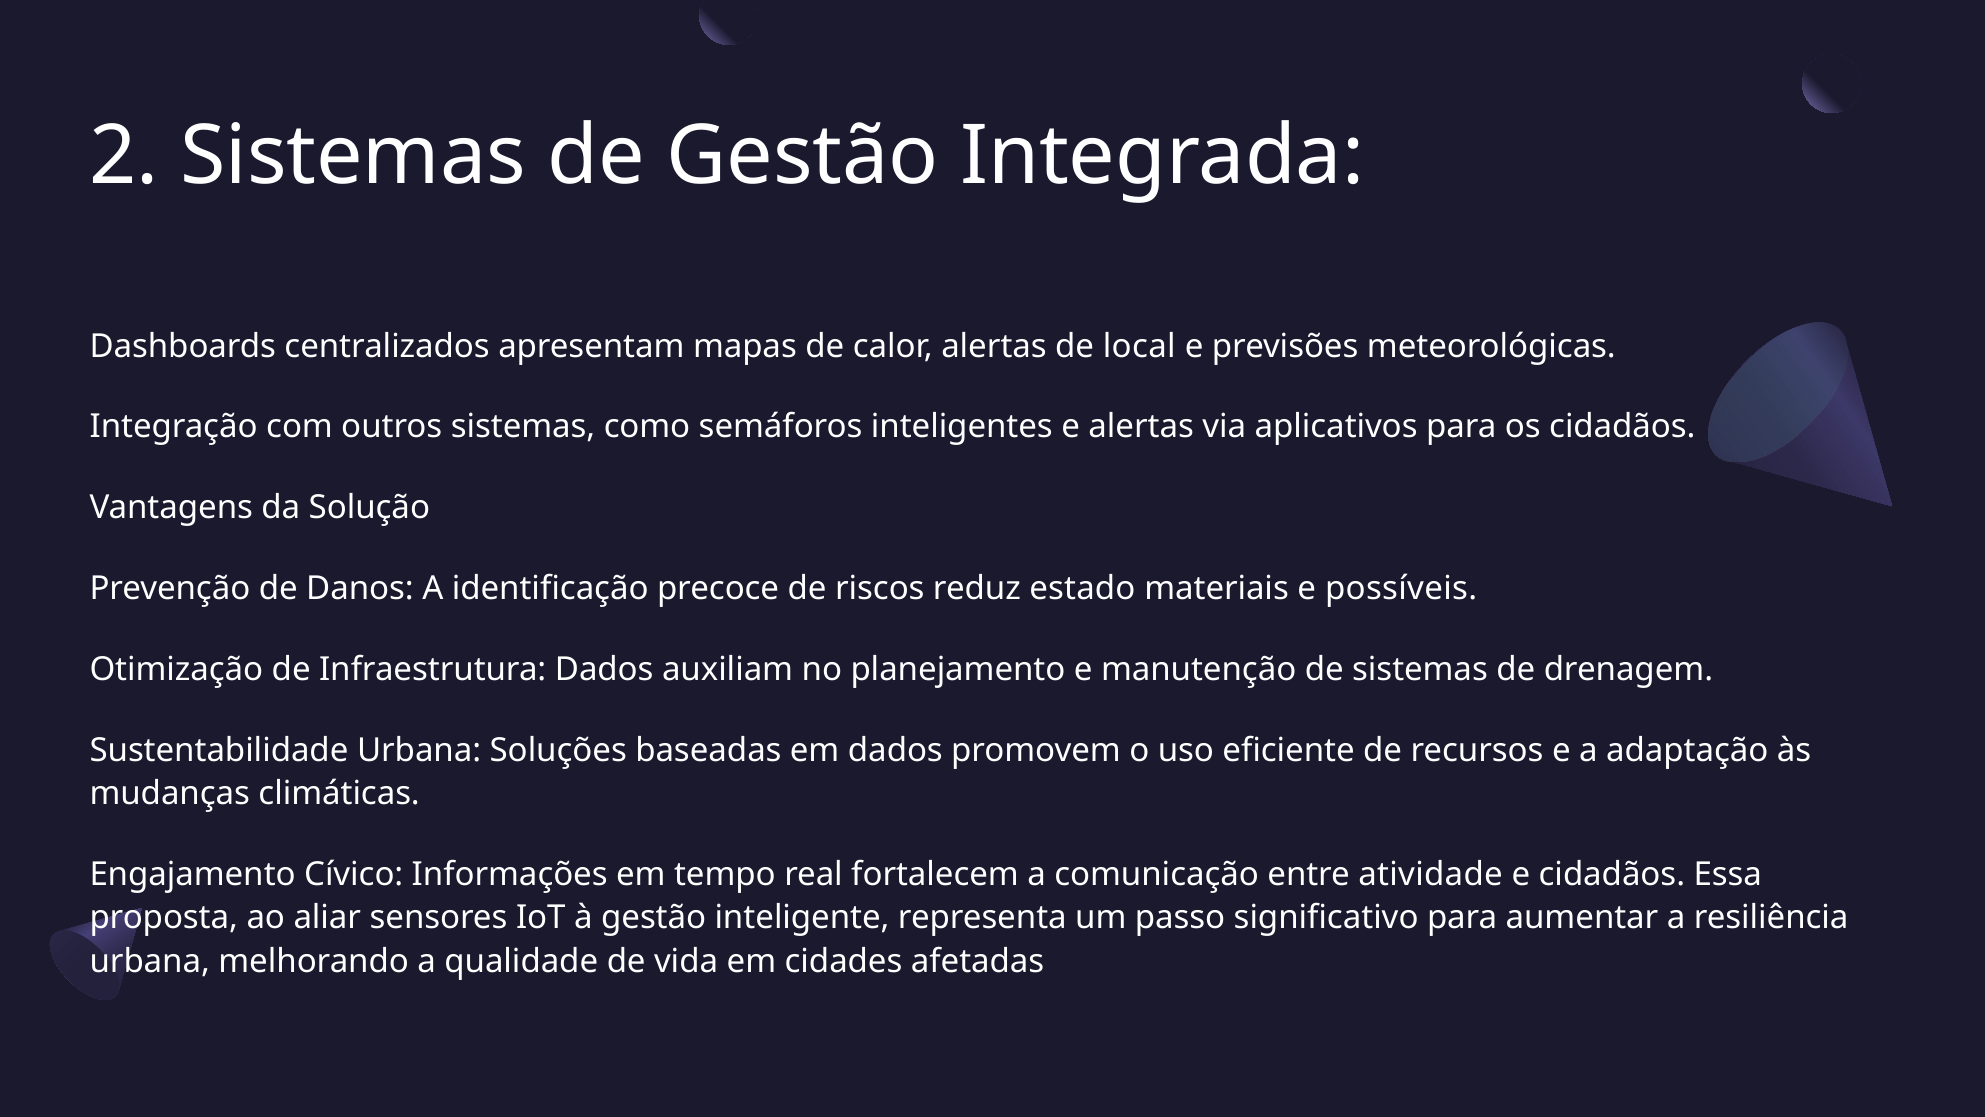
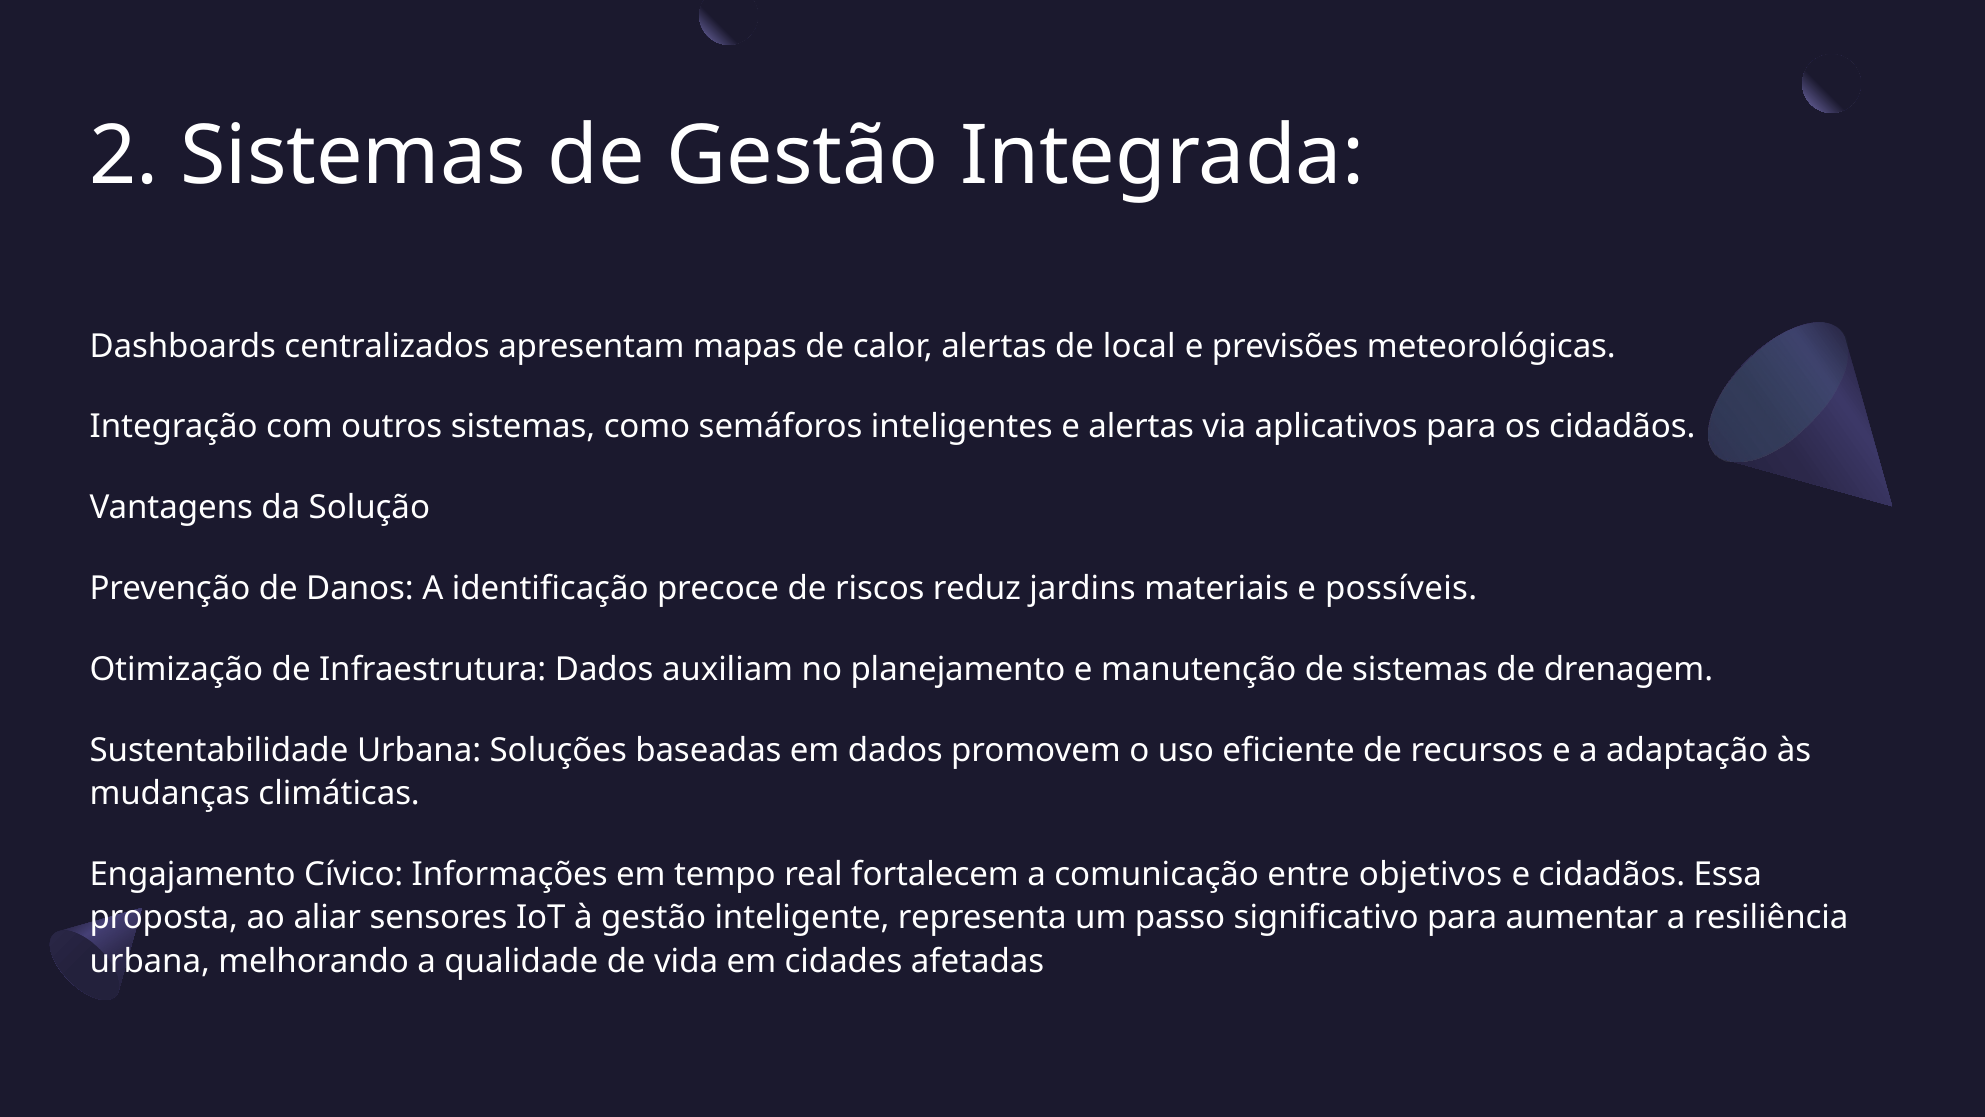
estado: estado -> jardins
atividade: atividade -> objetivos
